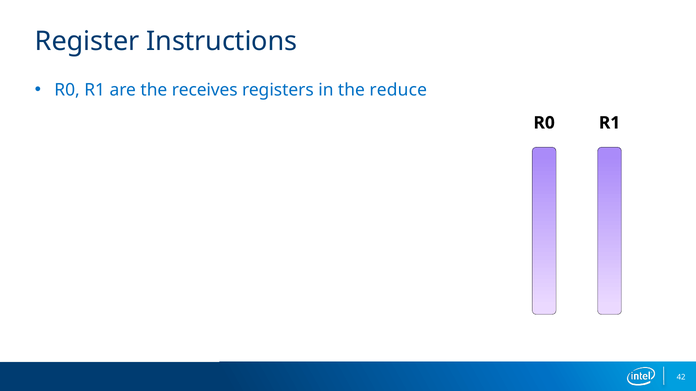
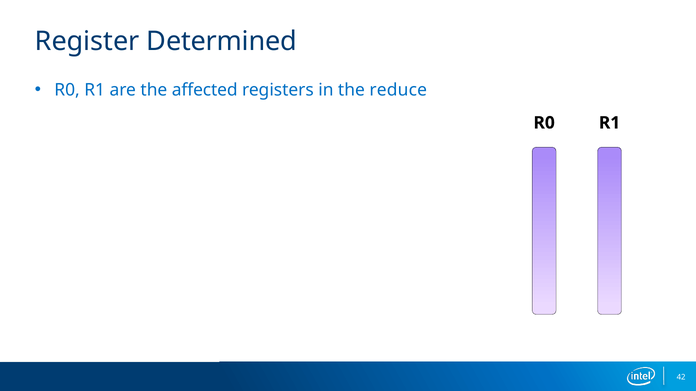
Instructions: Instructions -> Determined
receives: receives -> affected
